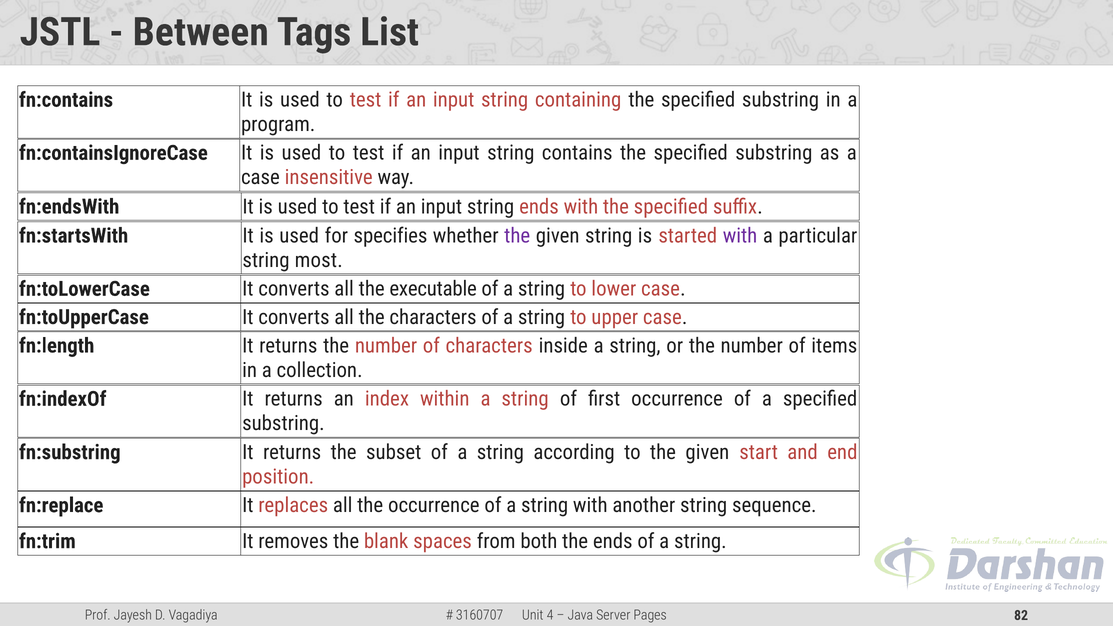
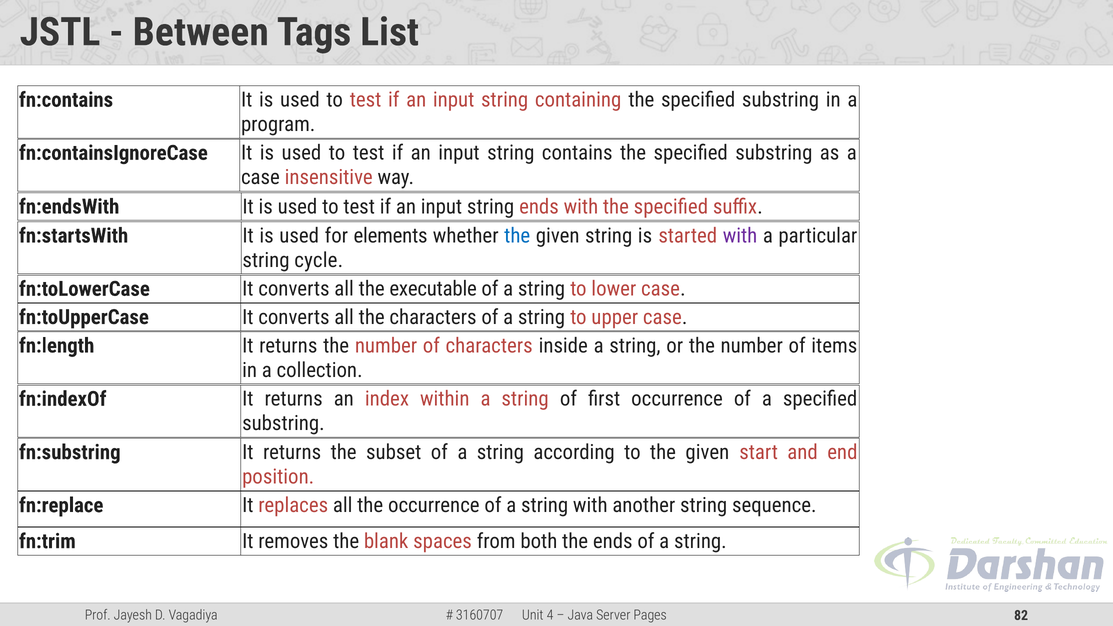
specifies: specifies -> elements
the at (517, 236) colour: purple -> blue
most: most -> cycle
